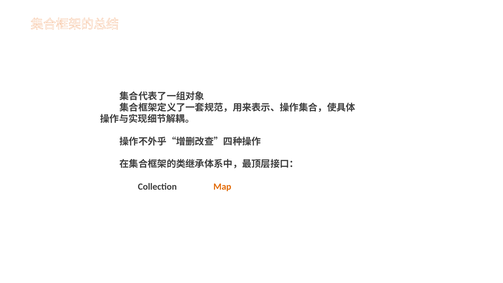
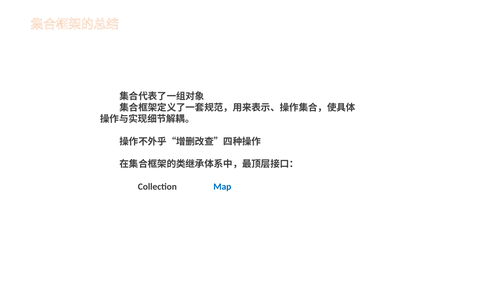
Map colour: orange -> blue
